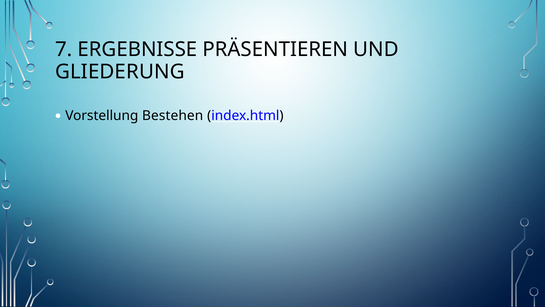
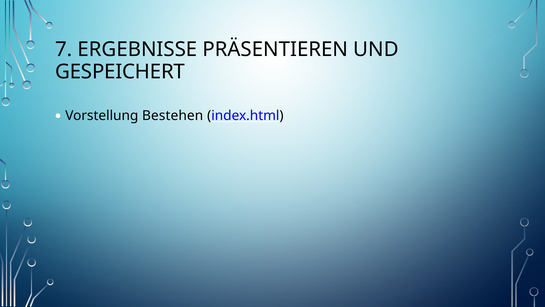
GLIEDERUNG: GLIEDERUNG -> GESPEICHERT
